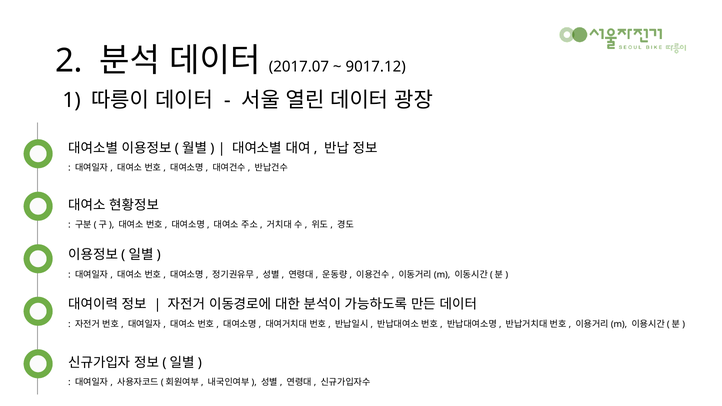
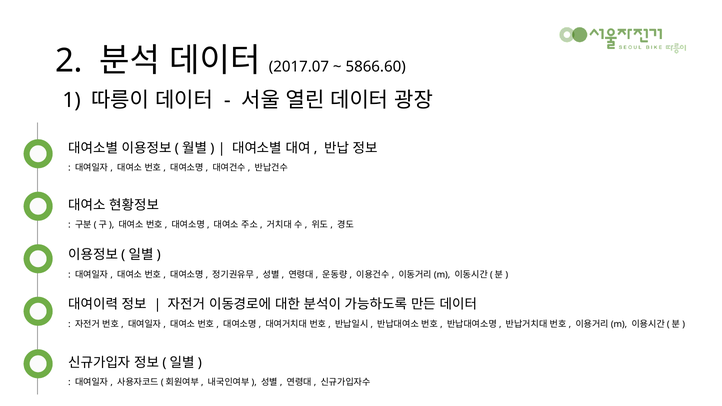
9017.12: 9017.12 -> 5866.60
